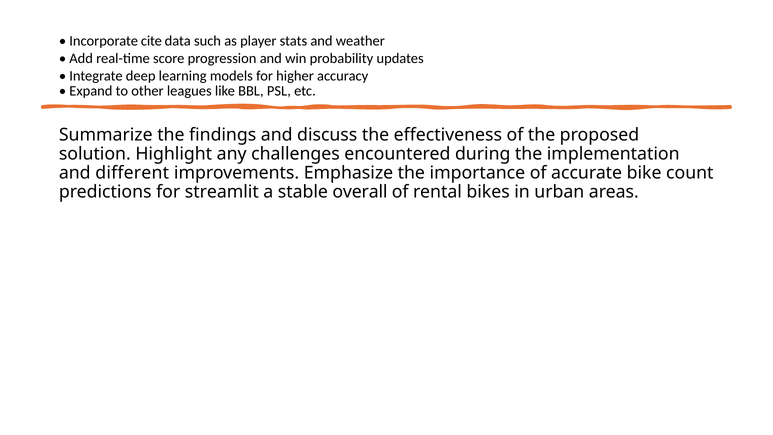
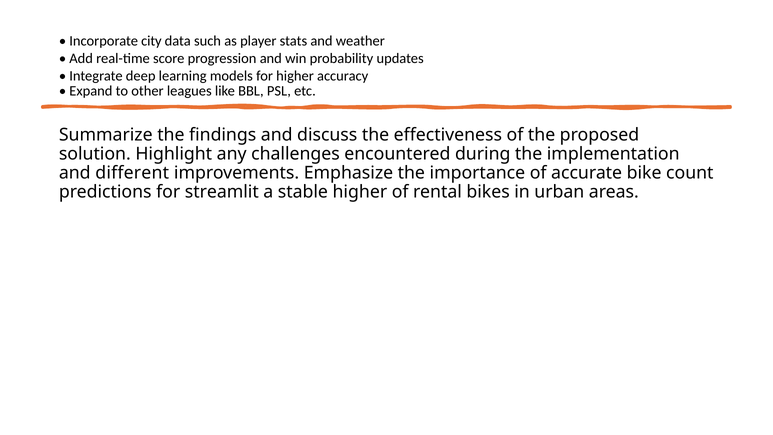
cite: cite -> city
stable overall: overall -> higher
